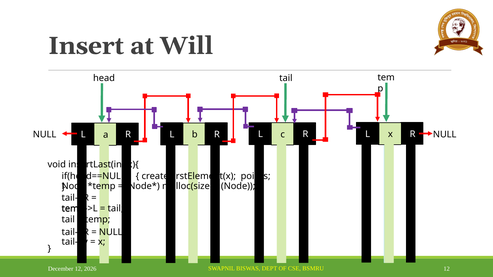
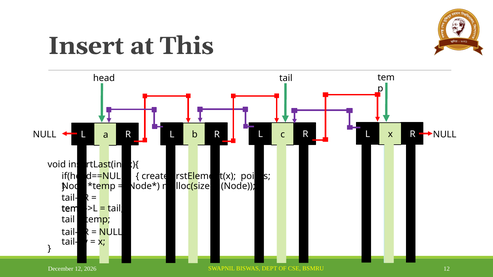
Will: Will -> This
